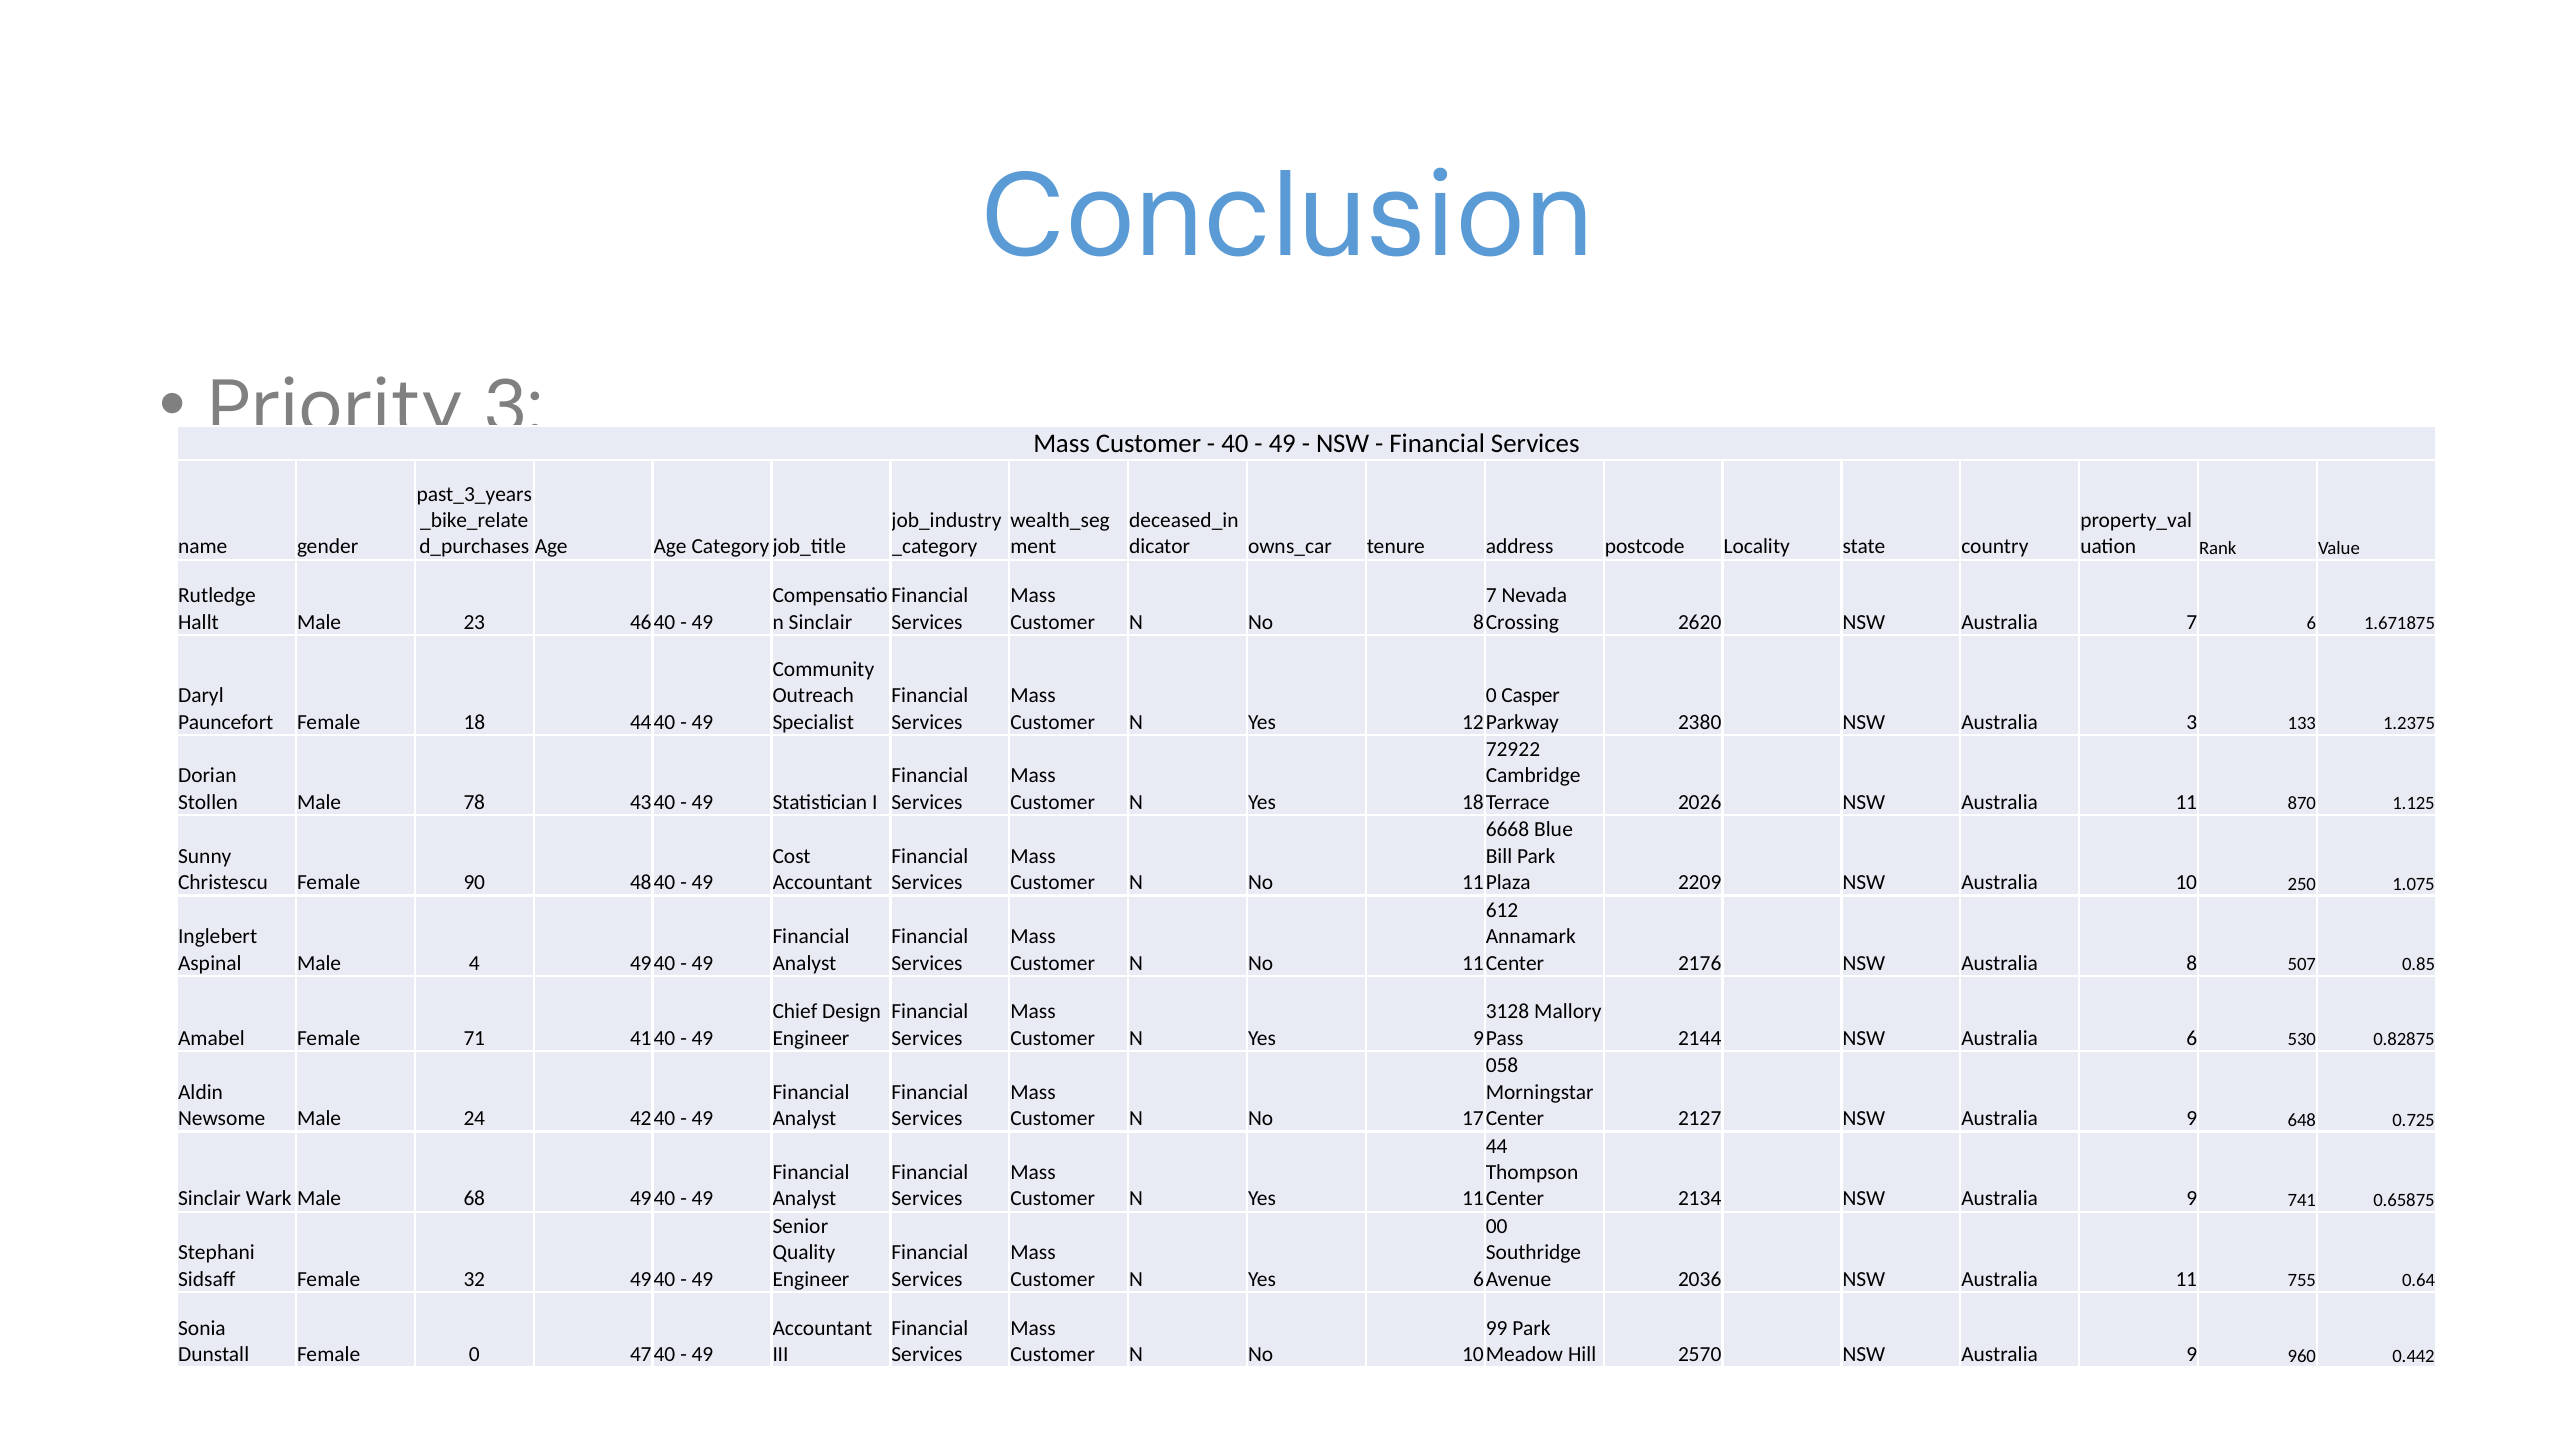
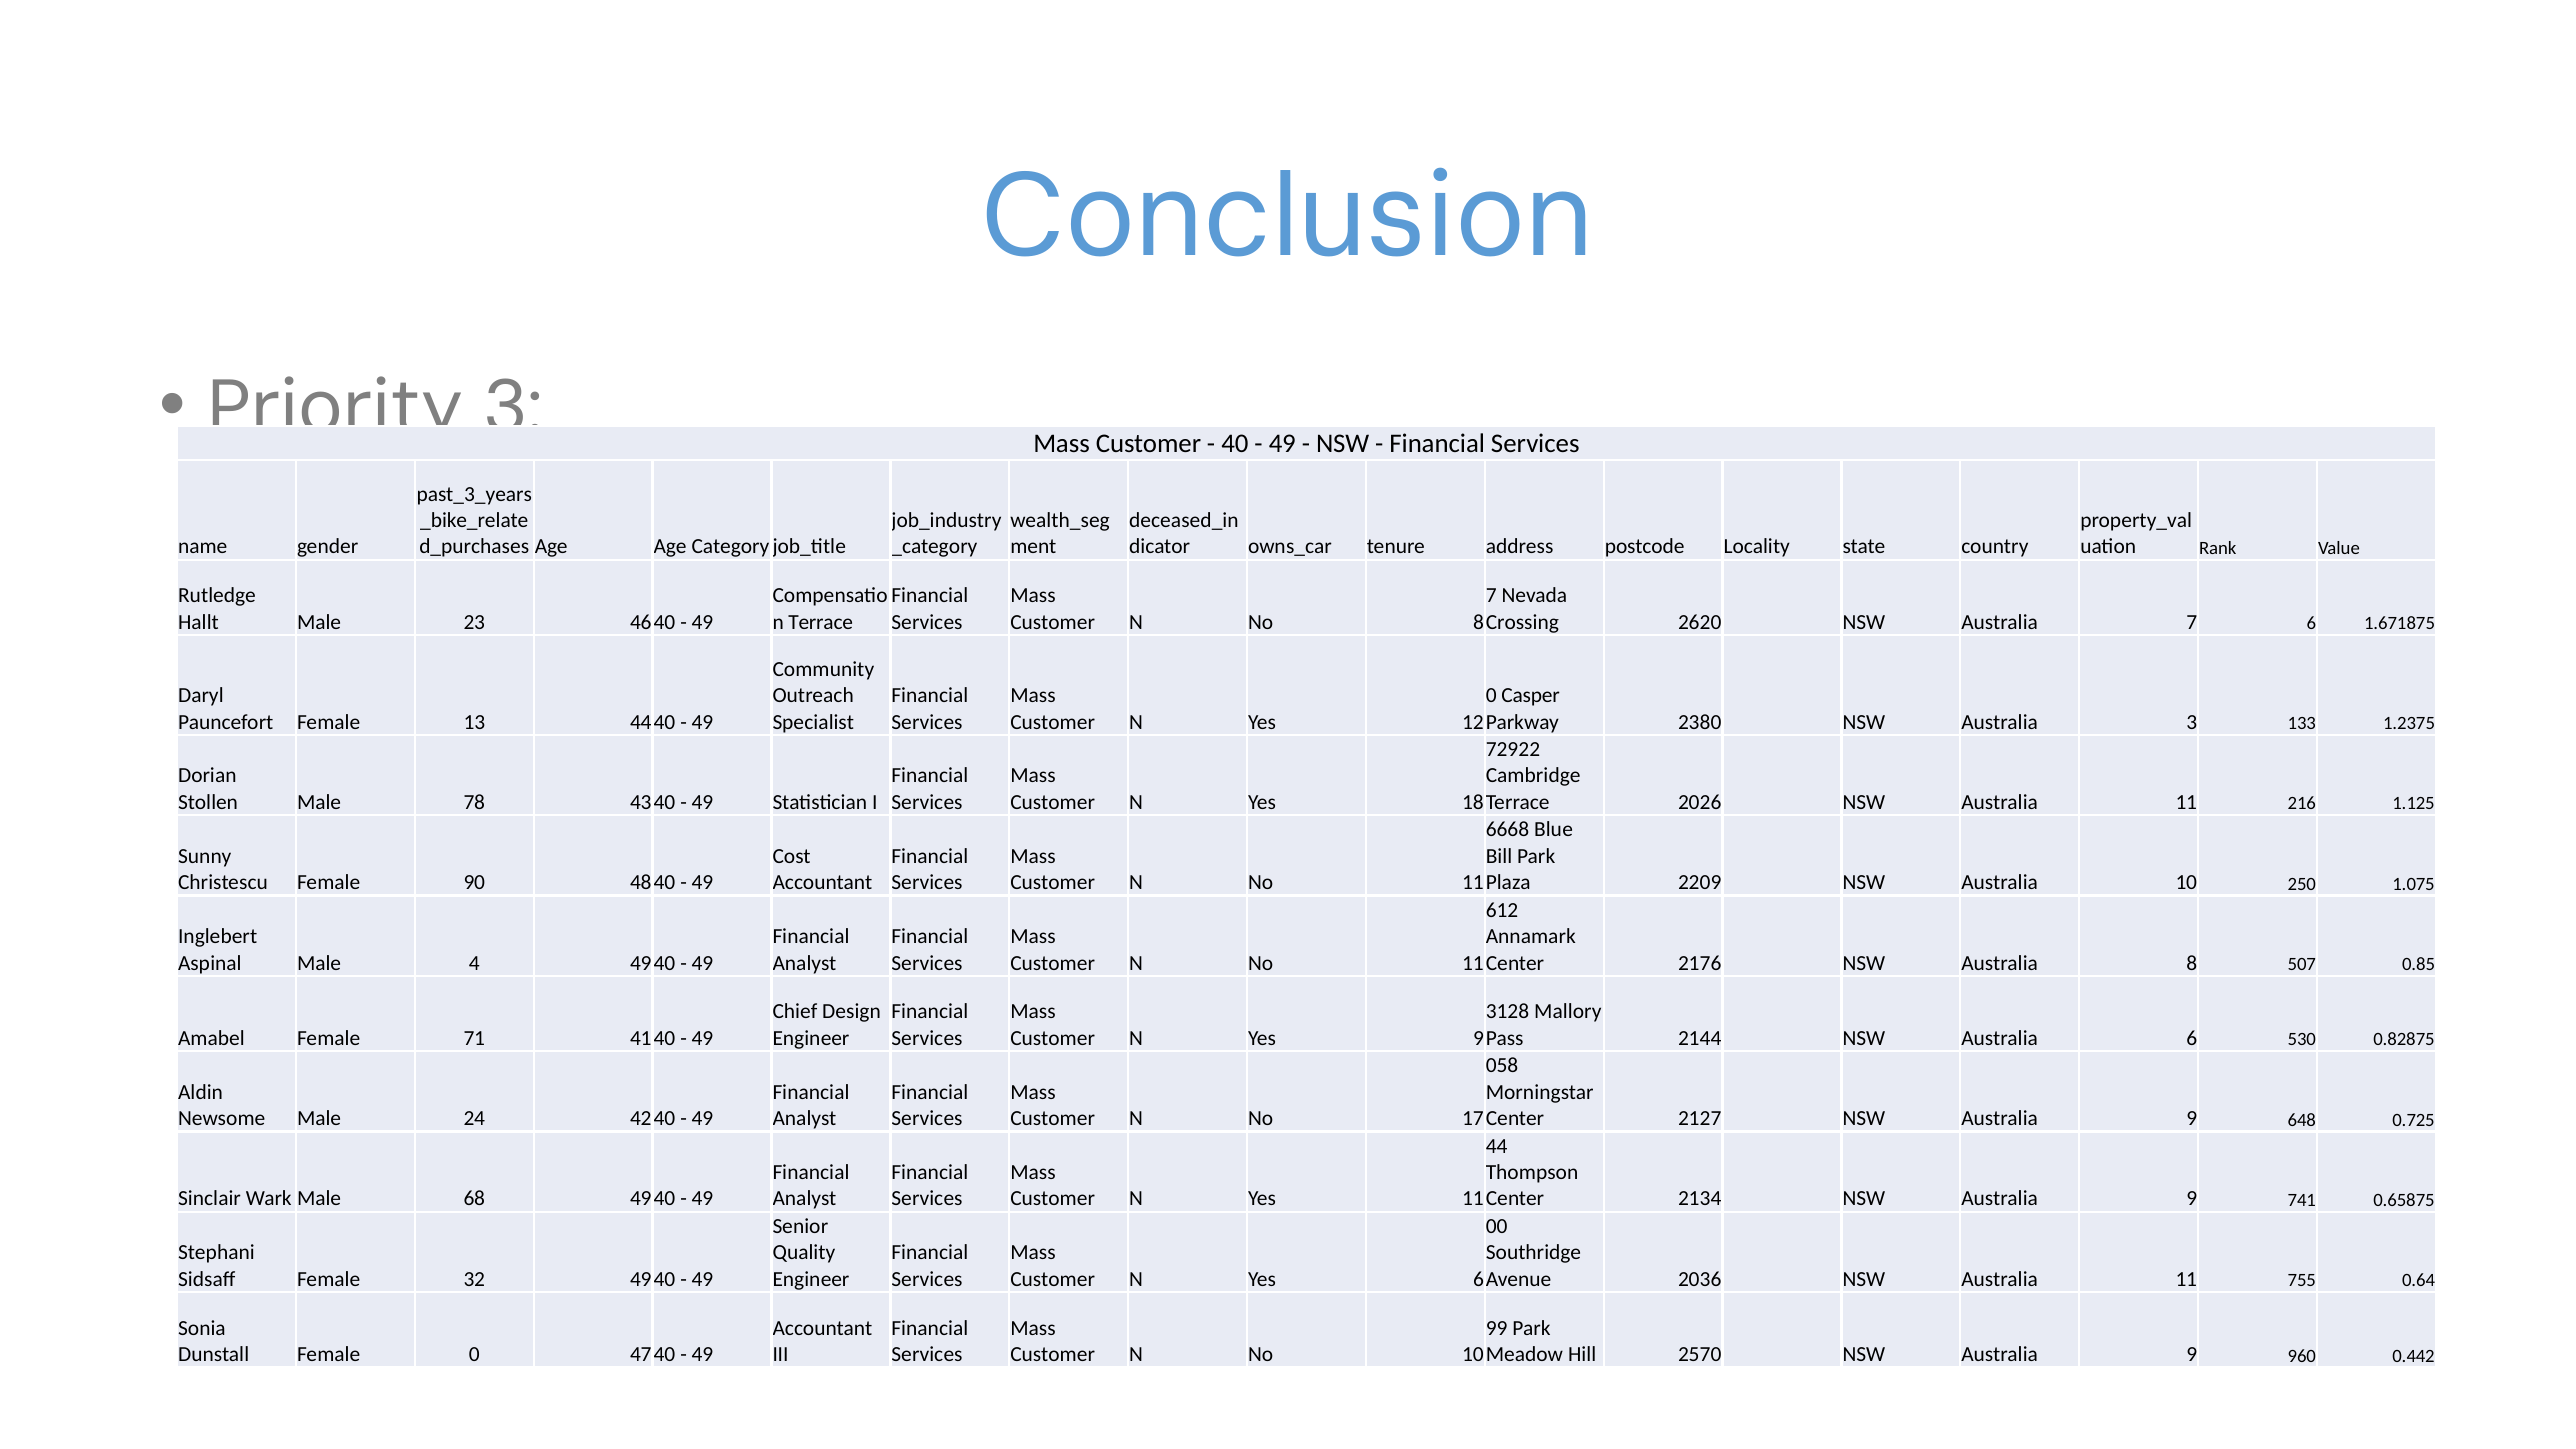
n Sinclair: Sinclair -> Terrace
Female 18: 18 -> 13
870: 870 -> 216
